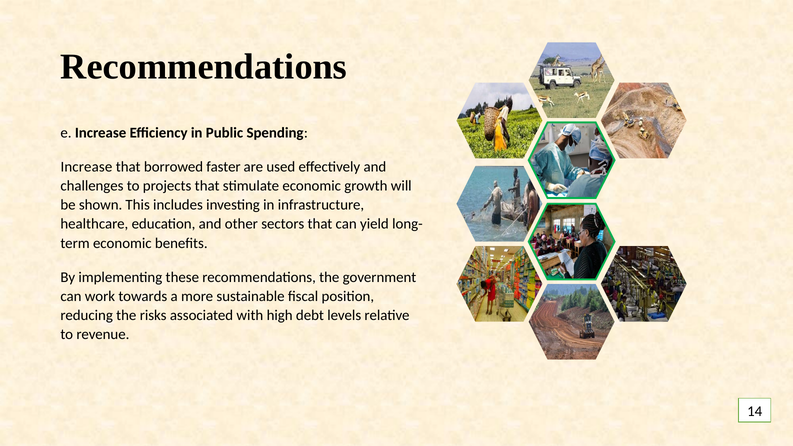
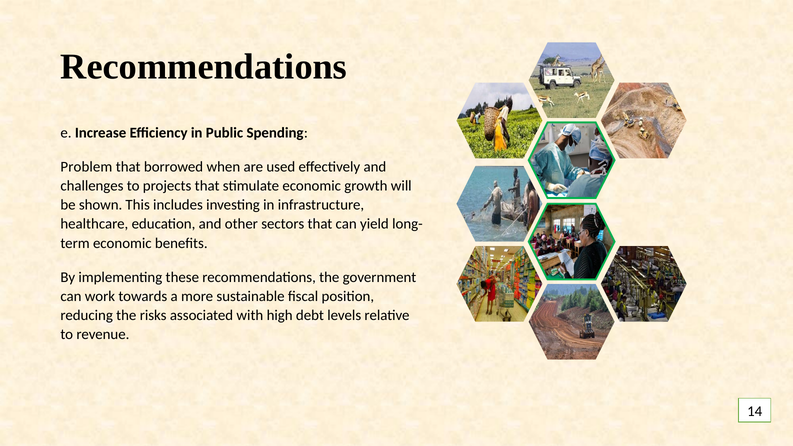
Increase at (86, 167): Increase -> Problem
faster: faster -> when
